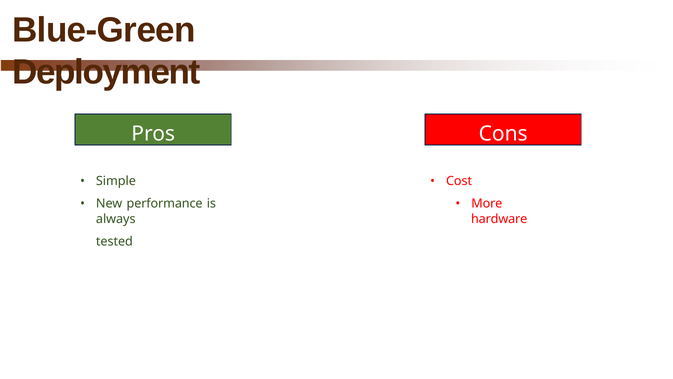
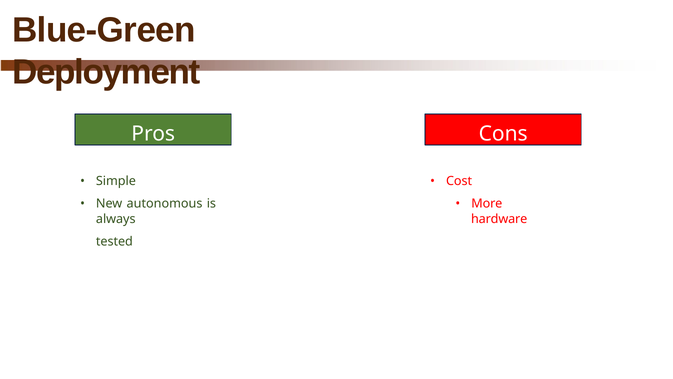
performance: performance -> autonomous
